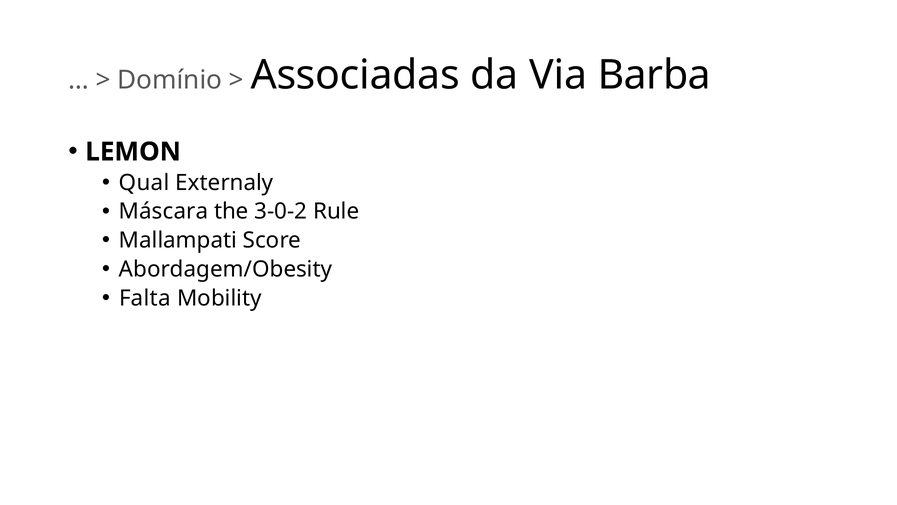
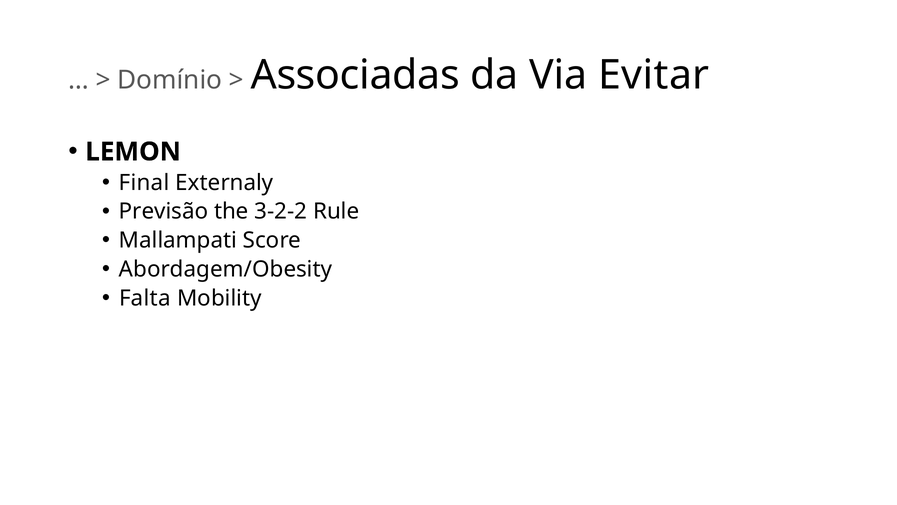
Barba: Barba -> Evitar
Qual: Qual -> Final
Máscara: Máscara -> Previsão
3-0-2: 3-0-2 -> 3-2-2
